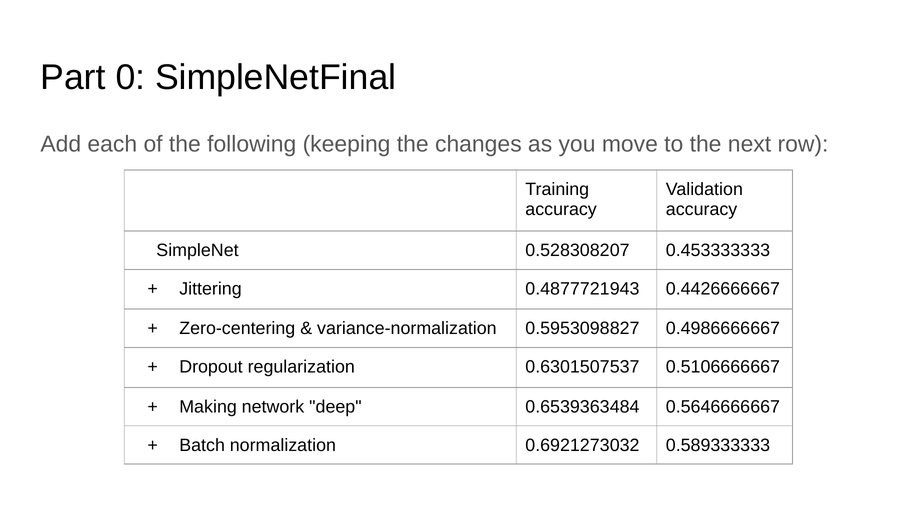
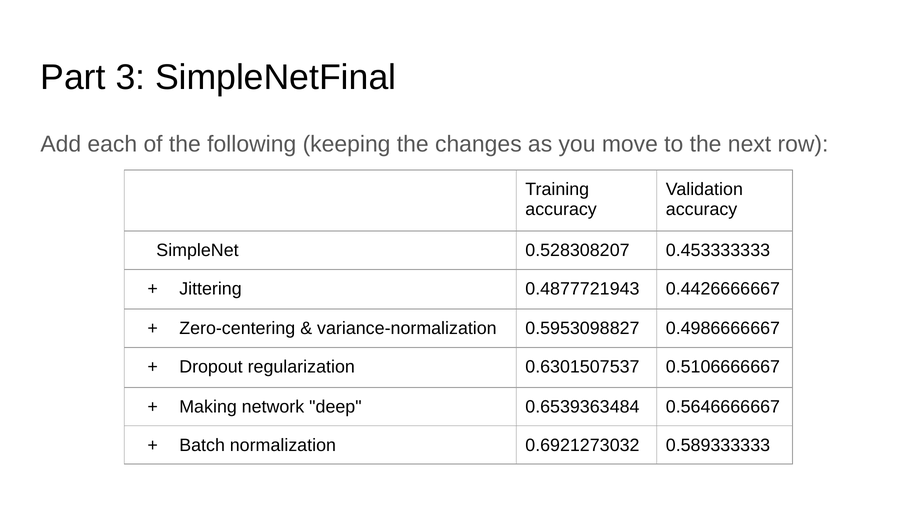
0: 0 -> 3
